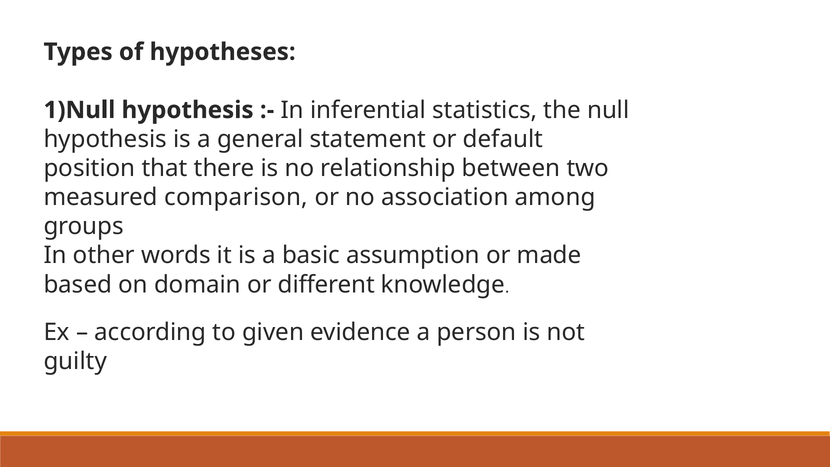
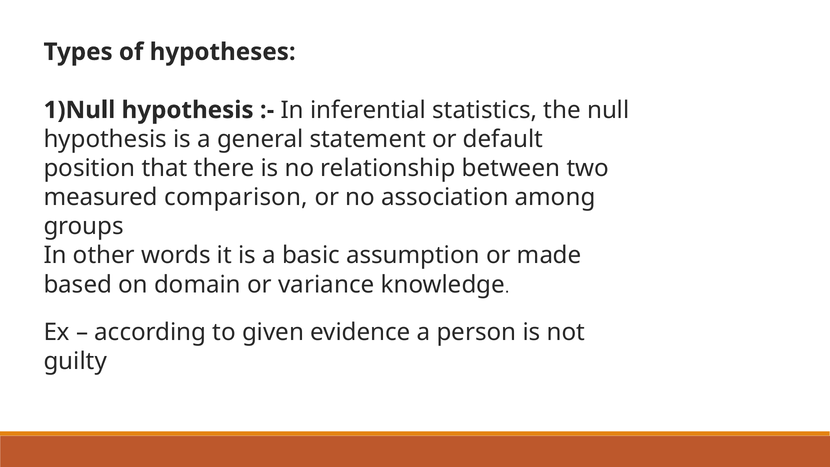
different: different -> variance
